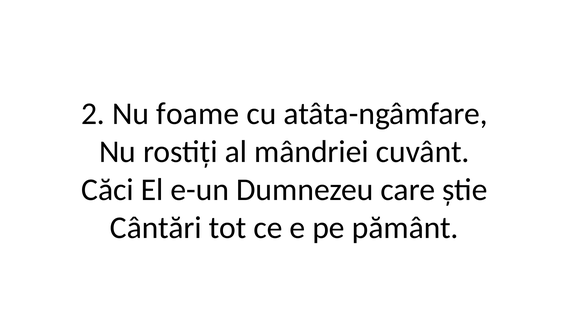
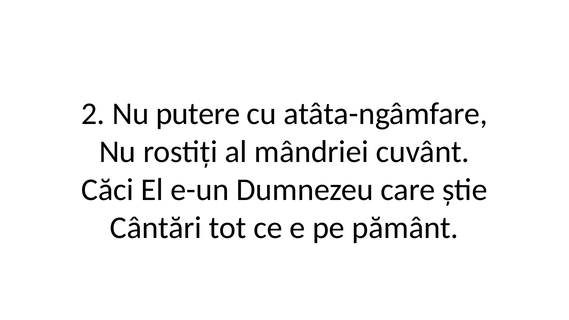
foame: foame -> putere
